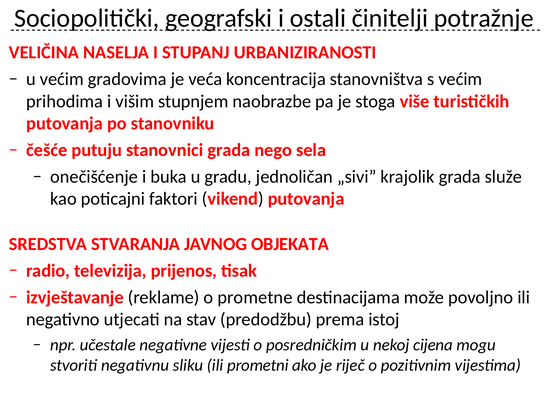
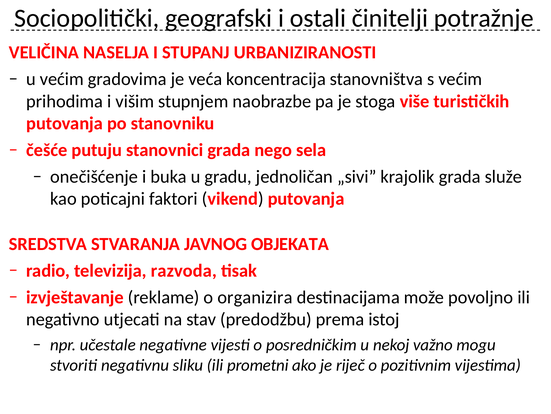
prijenos: prijenos -> razvoda
prometne: prometne -> organizira
cijena: cijena -> važno
